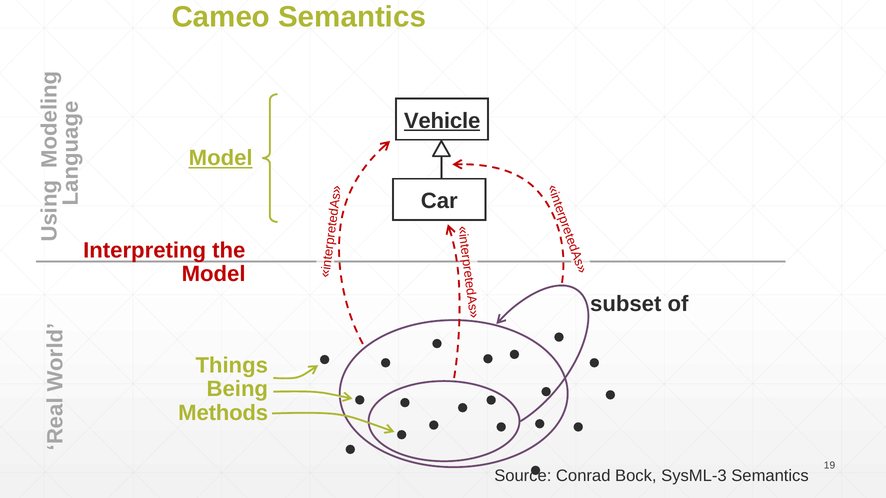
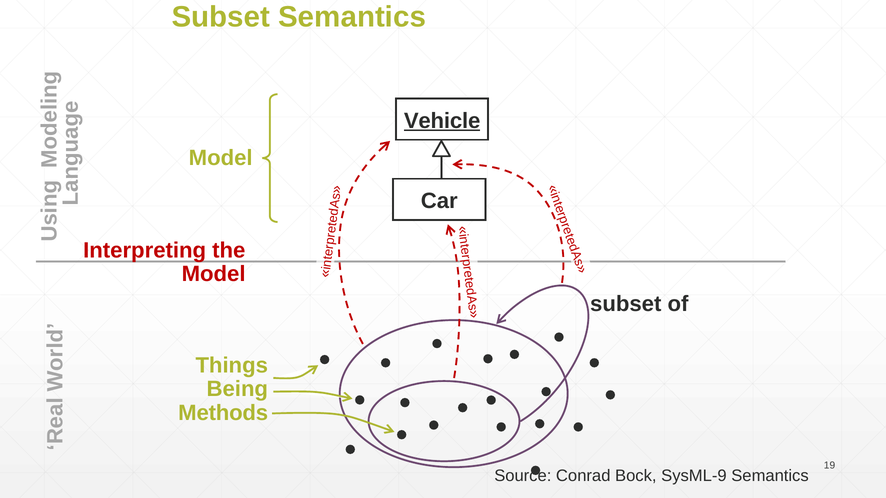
Cameo at (221, 17): Cameo -> Subset
Model at (221, 158) underline: present -> none
SysML-3: SysML-3 -> SysML-9
